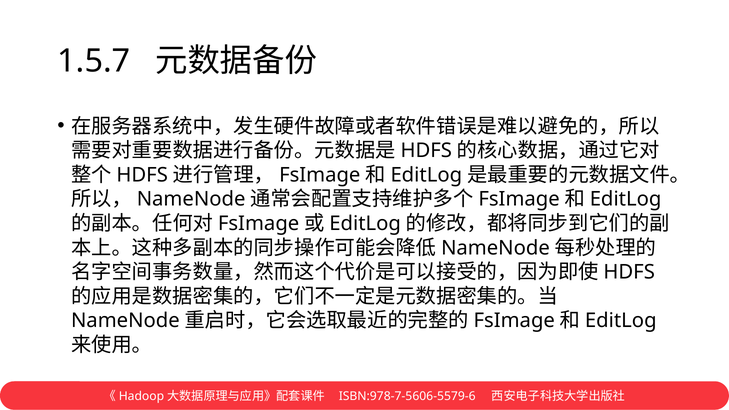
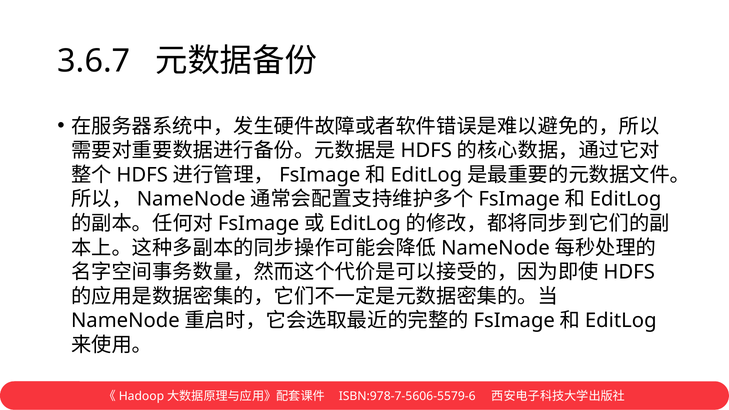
1.5.7: 1.5.7 -> 3.6.7
